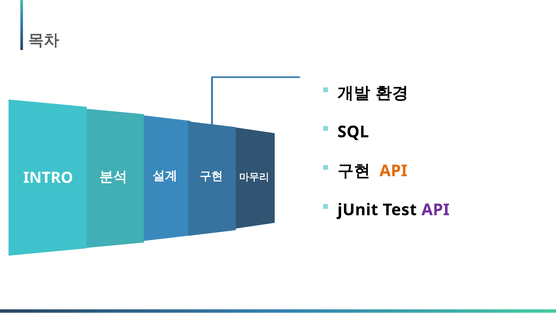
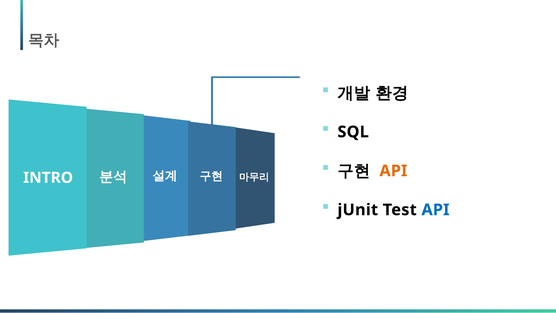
API at (435, 210) colour: purple -> blue
